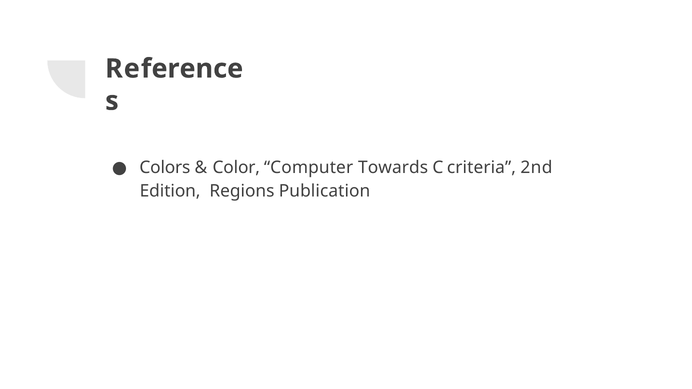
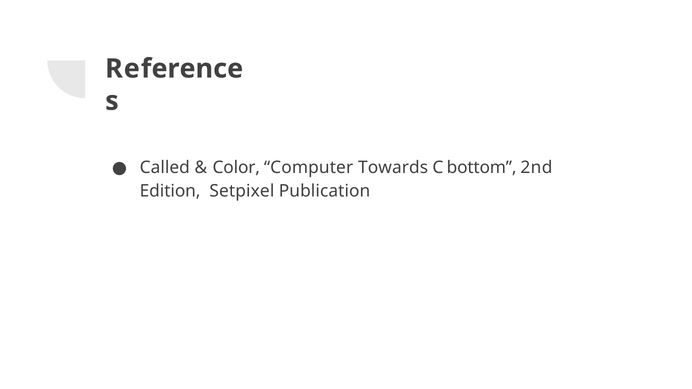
Colors: Colors -> Called
criteria: criteria -> bottom
Regions: Regions -> Setpixel
